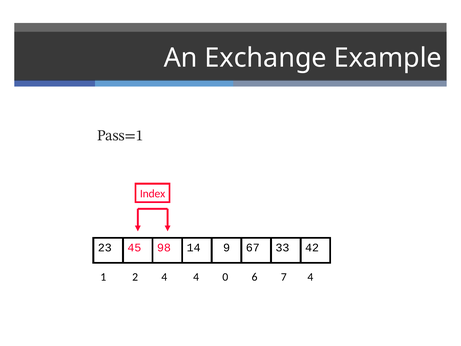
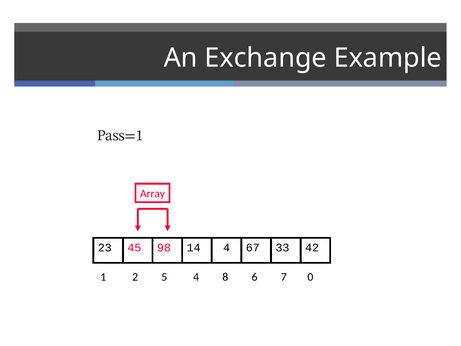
Index: Index -> Array
14 9: 9 -> 4
2 4: 4 -> 5
0: 0 -> 8
7 4: 4 -> 0
